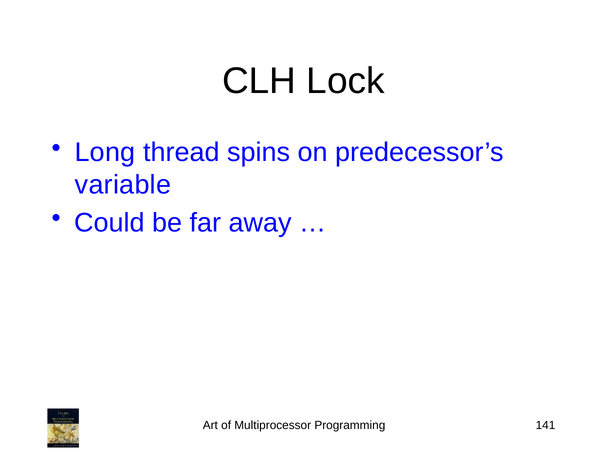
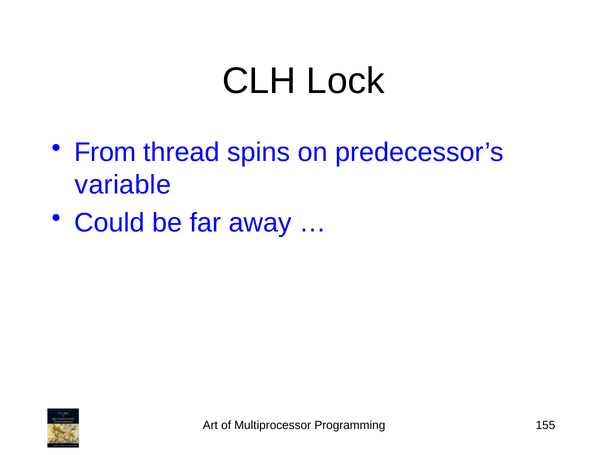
Long: Long -> From
141: 141 -> 155
